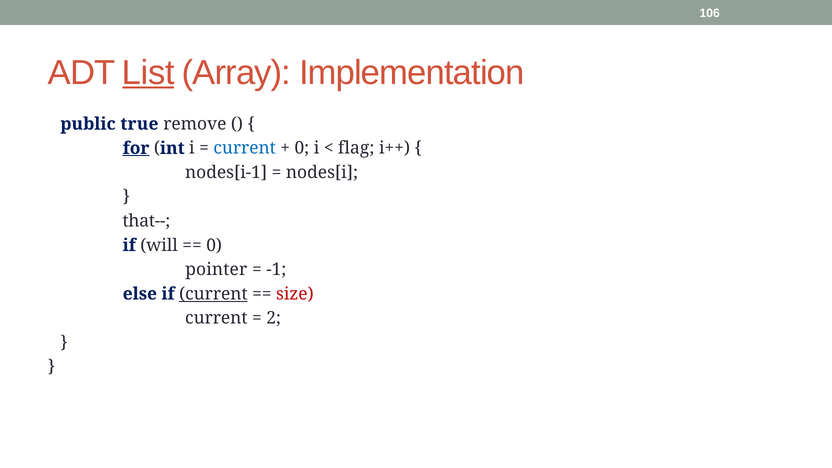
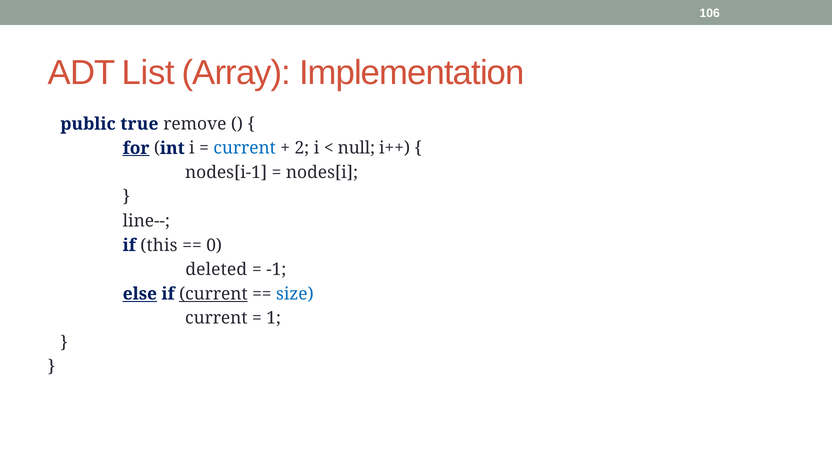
List underline: present -> none
0 at (302, 148): 0 -> 2
flag: flag -> null
that--: that-- -> line--
will: will -> this
pointer: pointer -> deleted
else underline: none -> present
size colour: red -> blue
2: 2 -> 1
